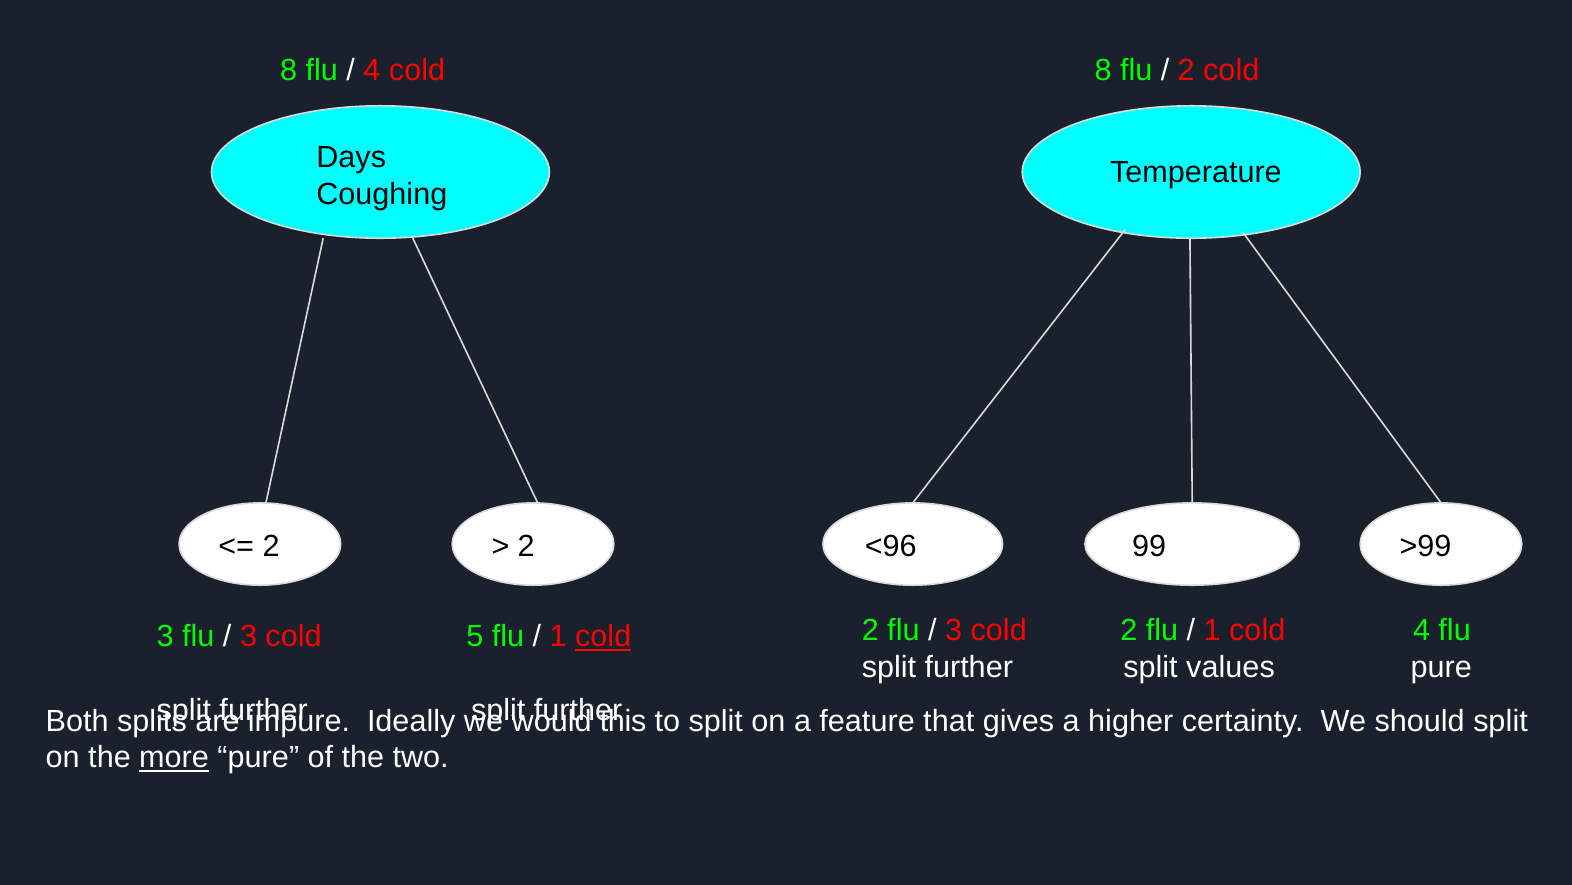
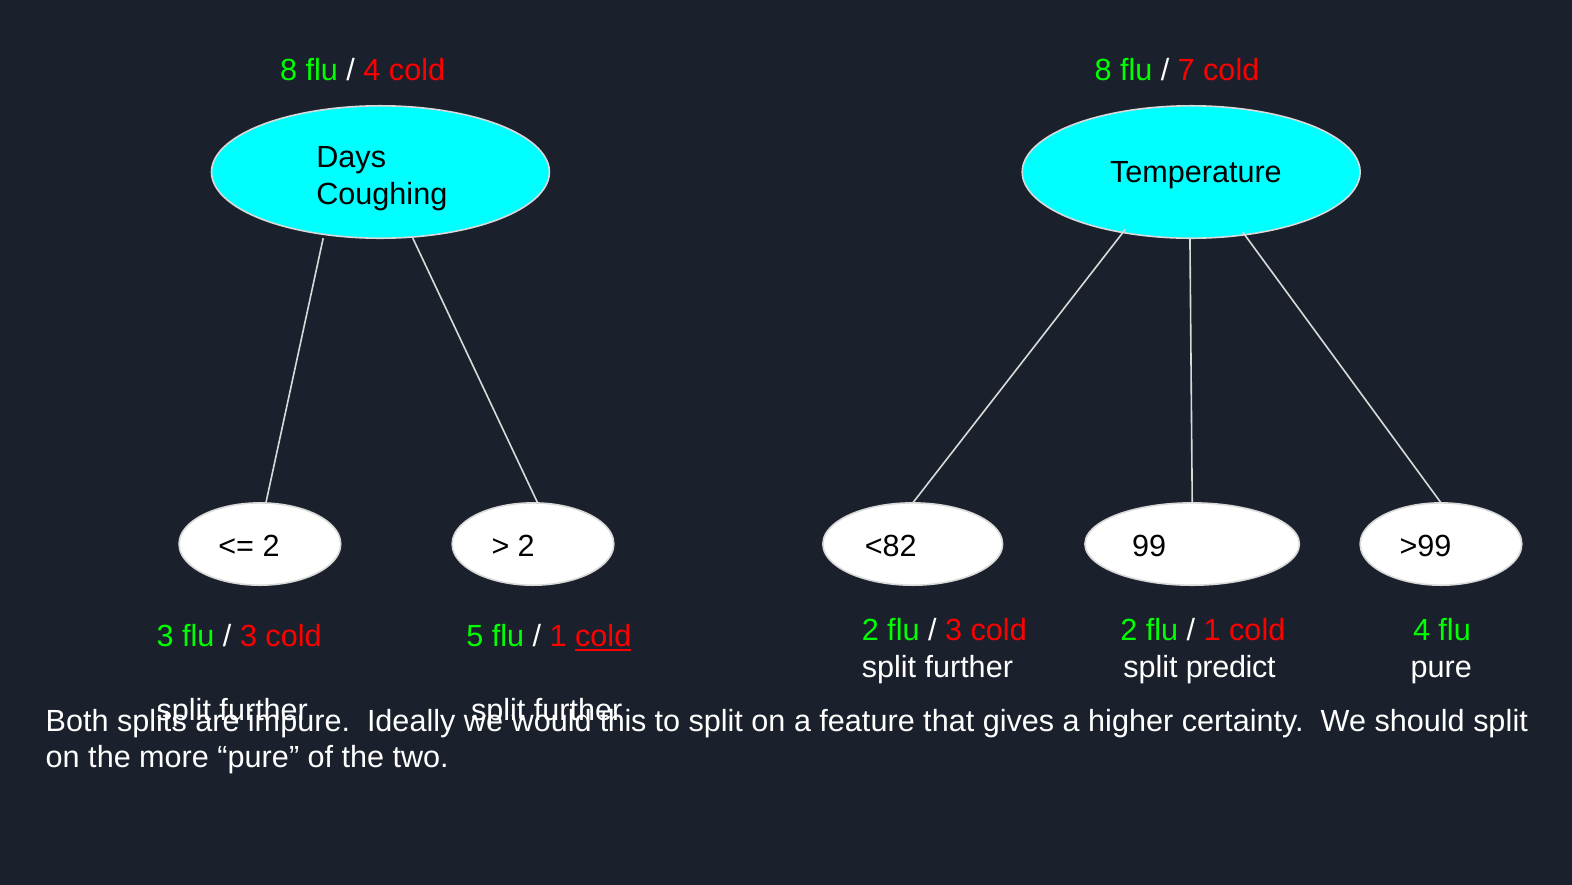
2 at (1186, 70): 2 -> 7
<96: <96 -> <82
values: values -> predict
more underline: present -> none
